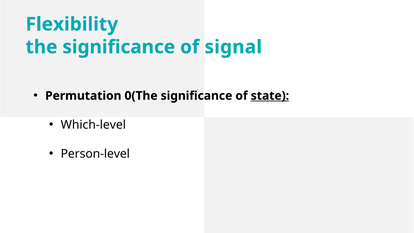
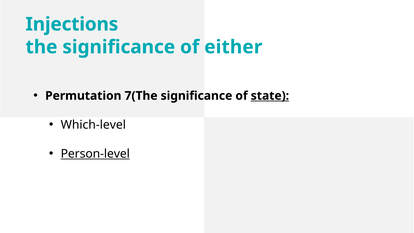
Flexibility: Flexibility -> Injections
signal: signal -> either
0(The: 0(The -> 7(The
Person-level underline: none -> present
